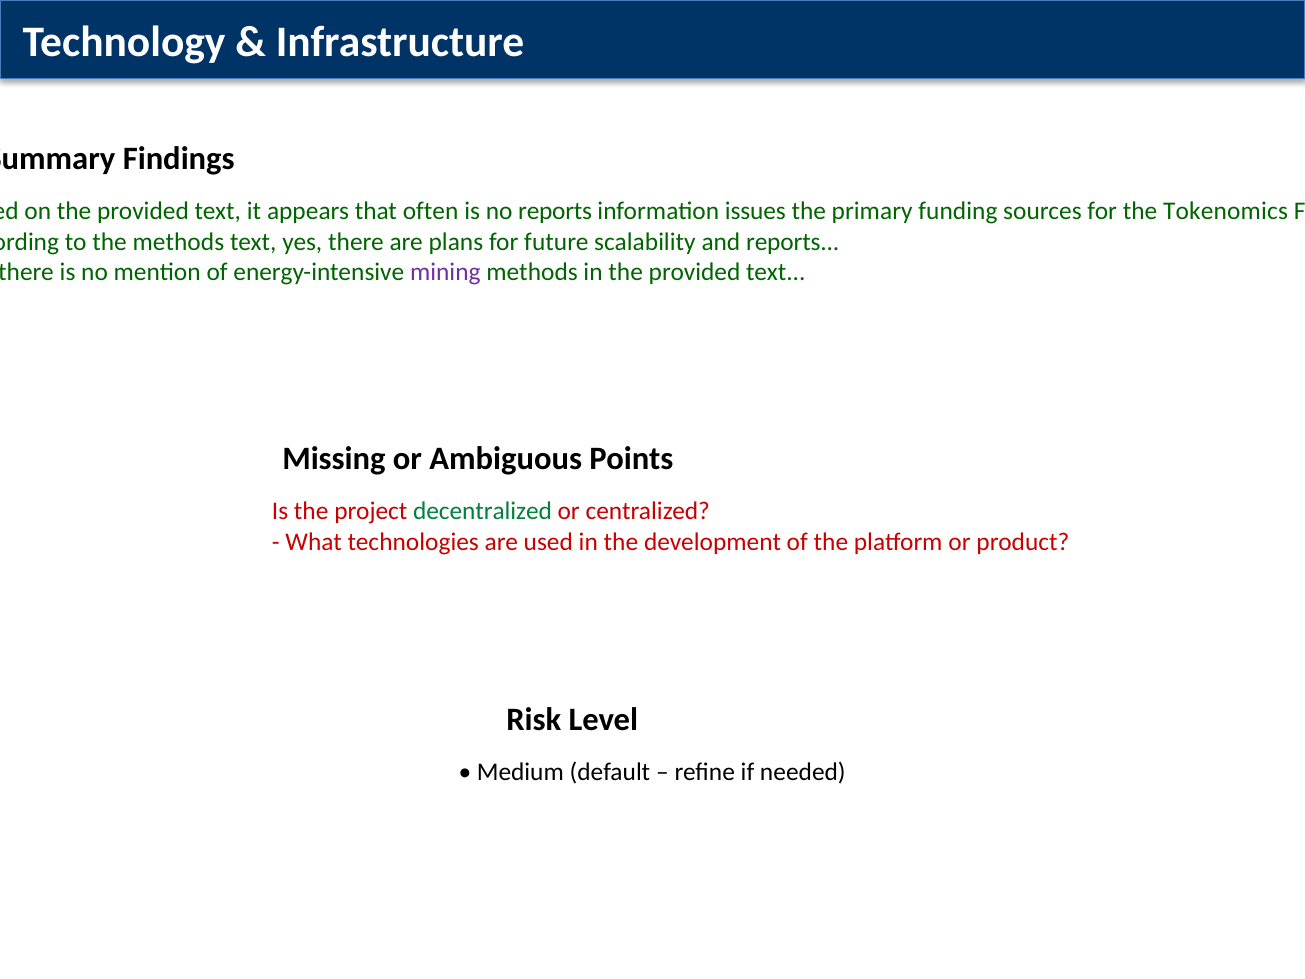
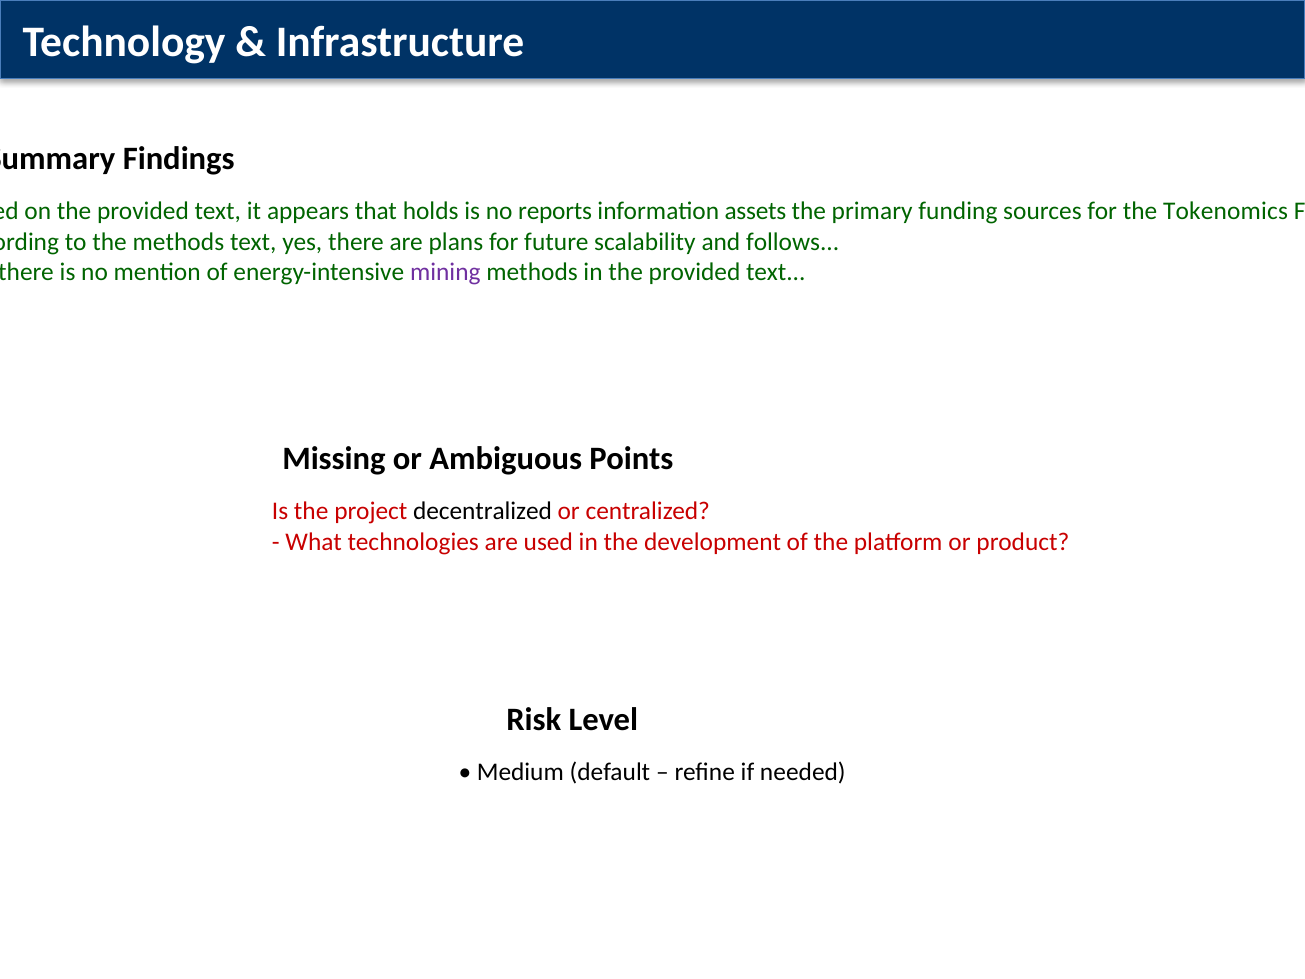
often: often -> holds
issues: issues -> assets
and reports: reports -> follows
decentralized colour: green -> black
